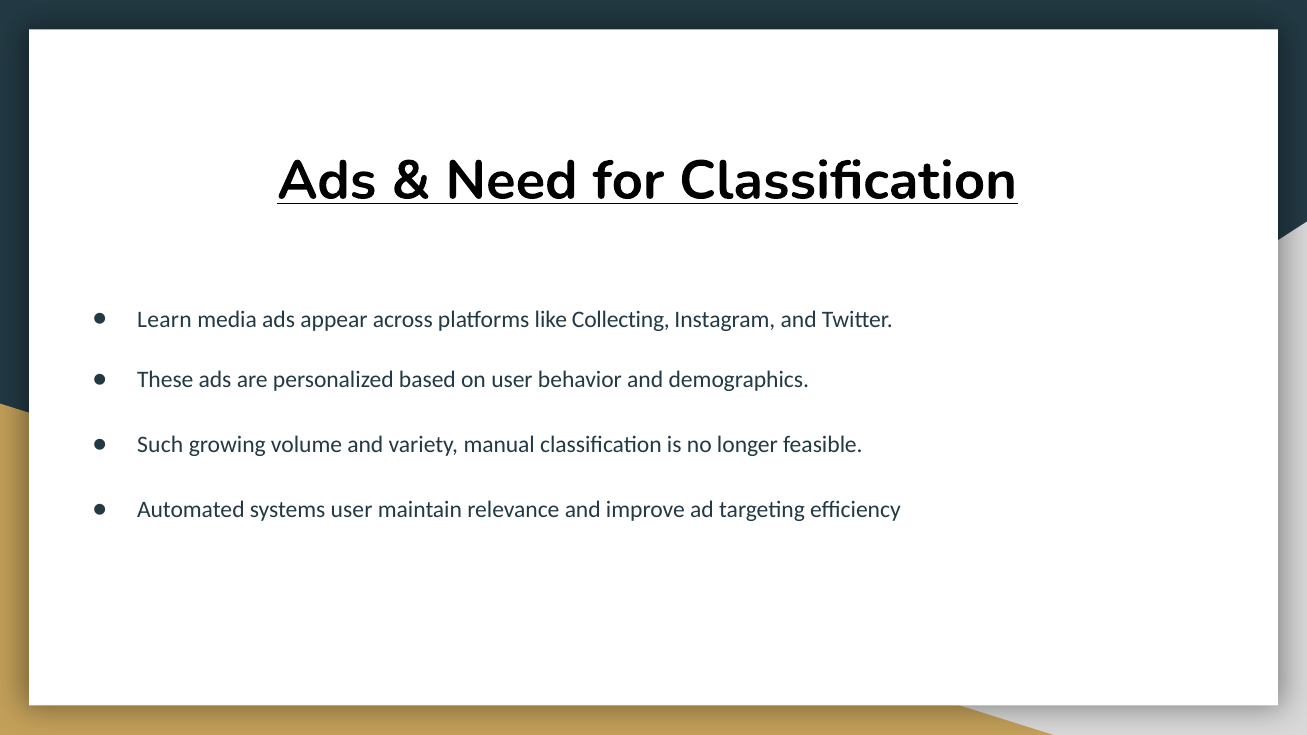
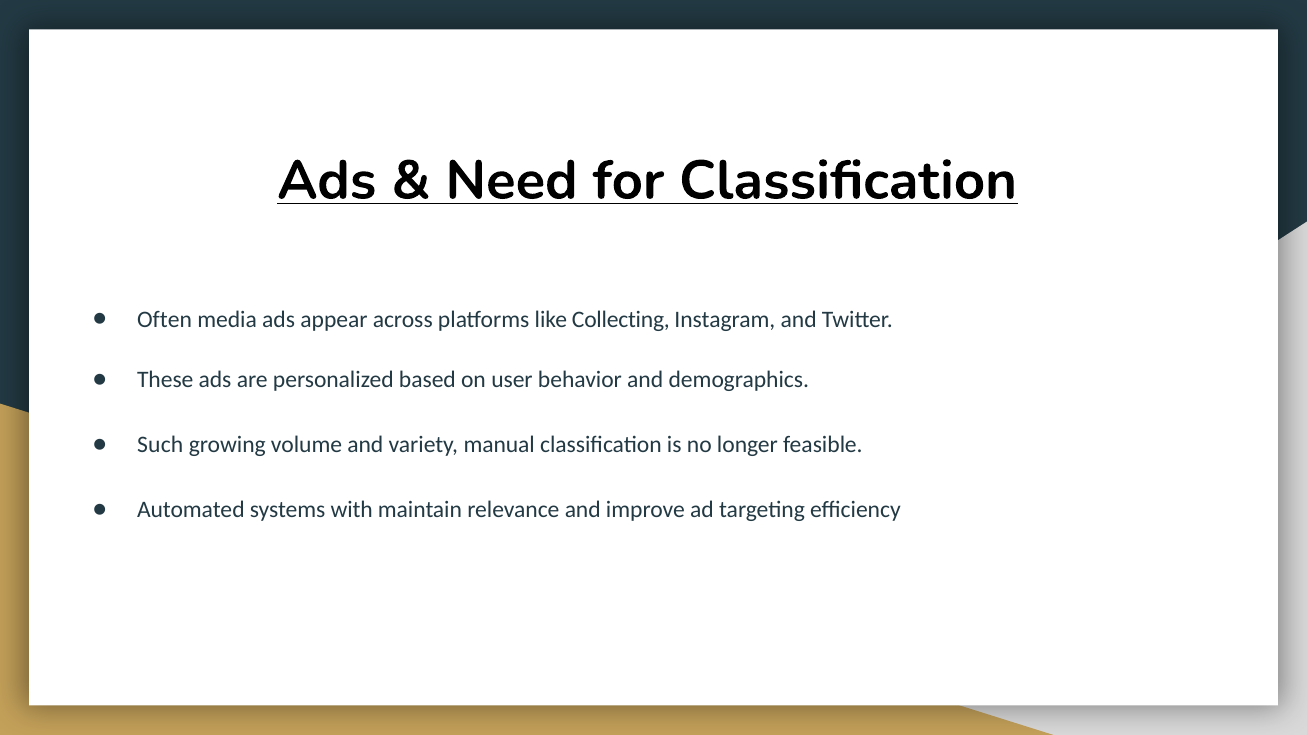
Learn: Learn -> Often
systems user: user -> with
